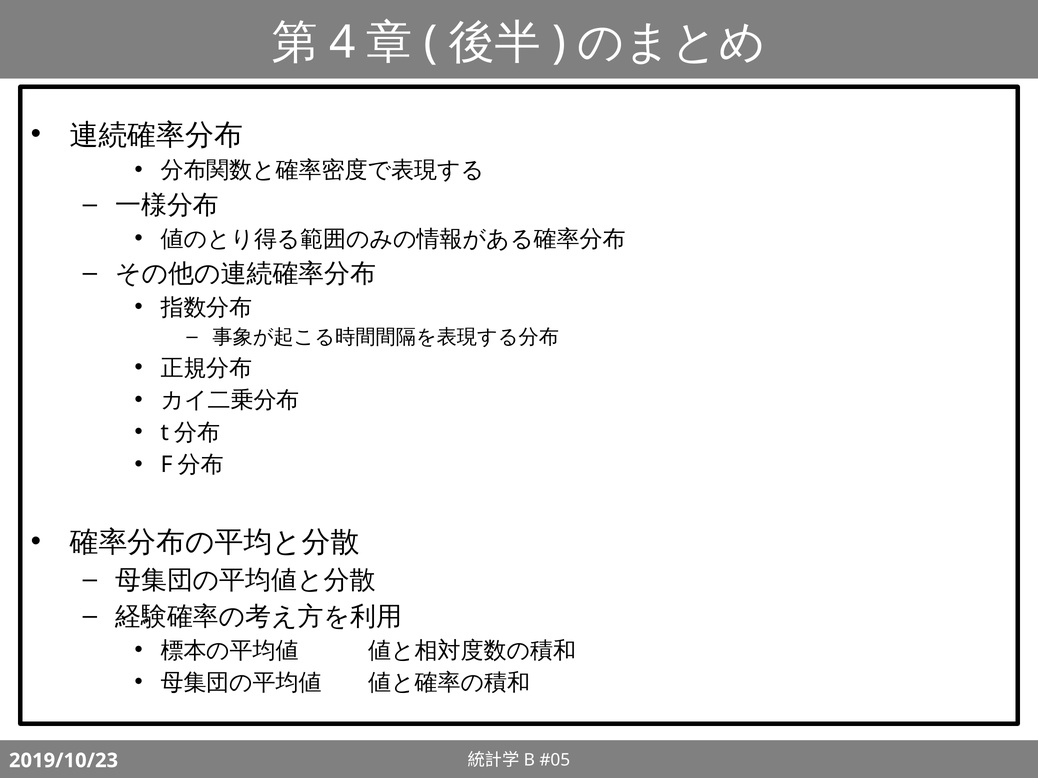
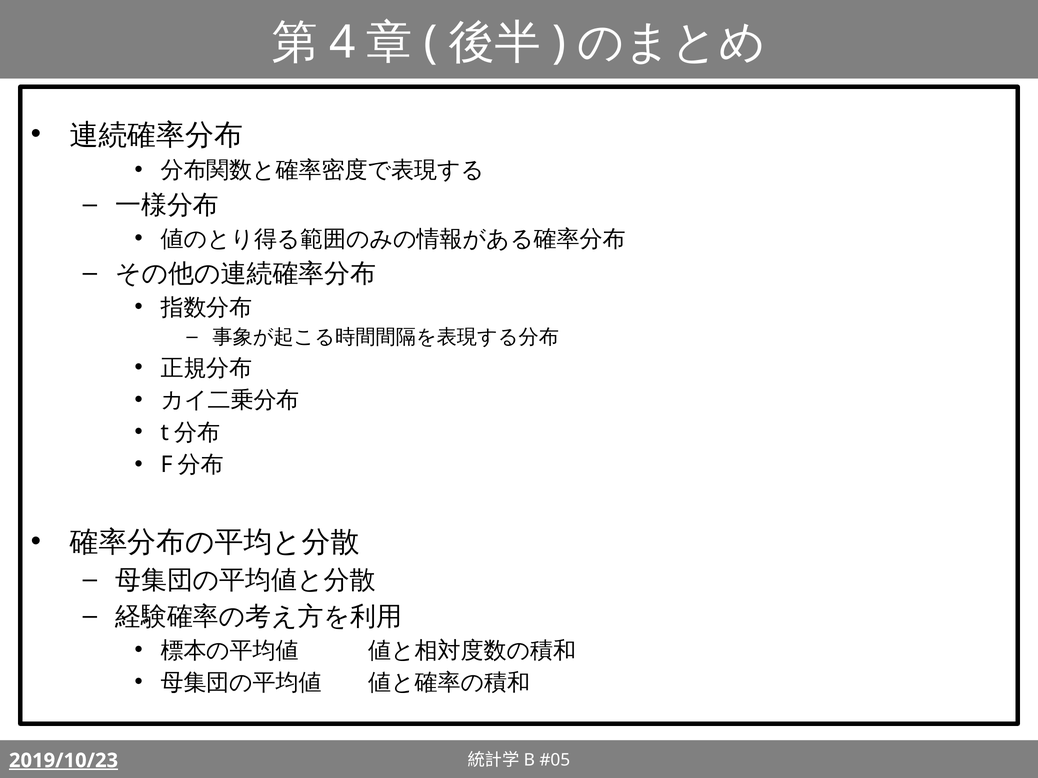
2019/10/23 underline: none -> present
